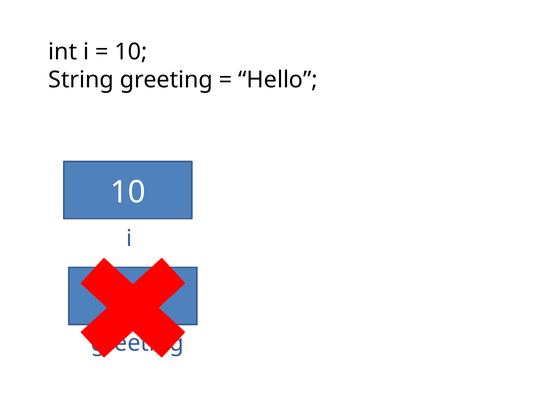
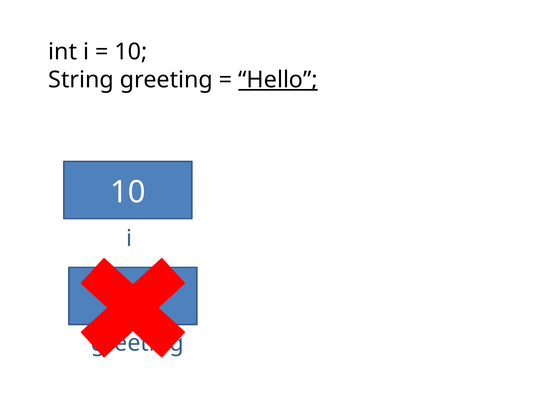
Hello at (278, 80) underline: none -> present
